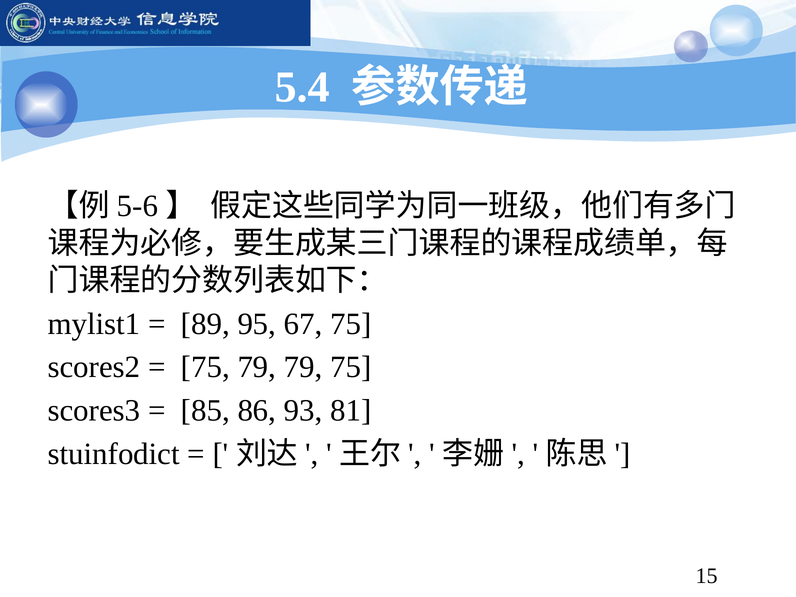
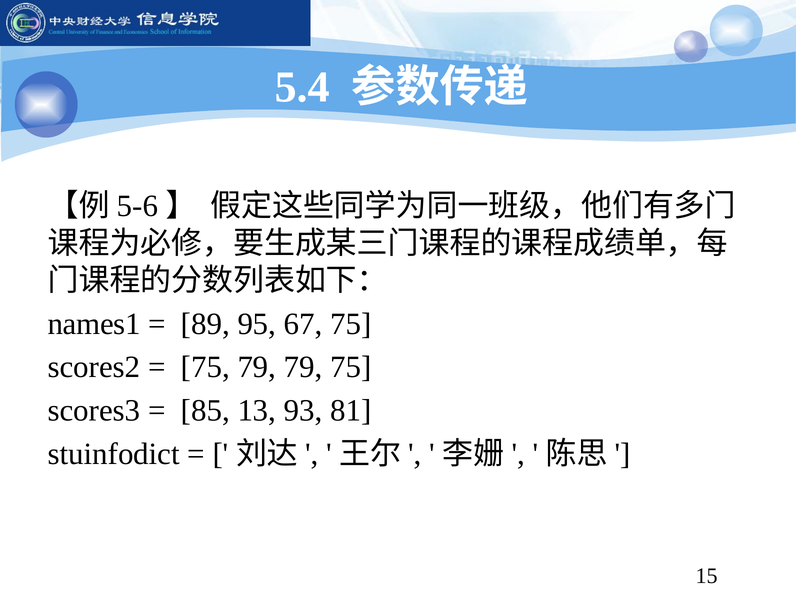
mylist1: mylist1 -> names1
86: 86 -> 13
